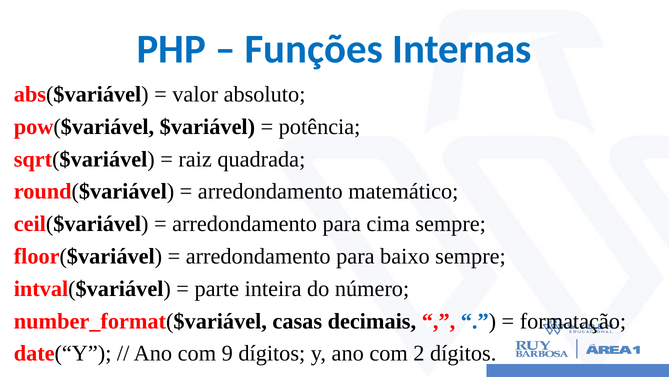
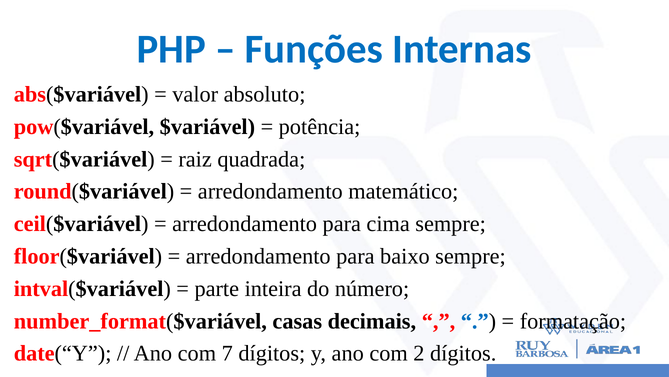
9: 9 -> 7
